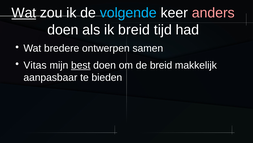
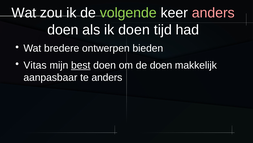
Wat at (24, 13) underline: present -> none
volgende colour: light blue -> light green
ik breid: breid -> doen
samen: samen -> bieden
de breid: breid -> doen
te bieden: bieden -> anders
